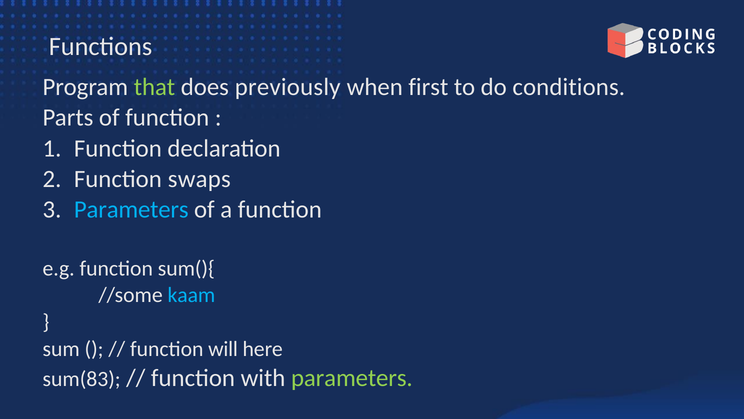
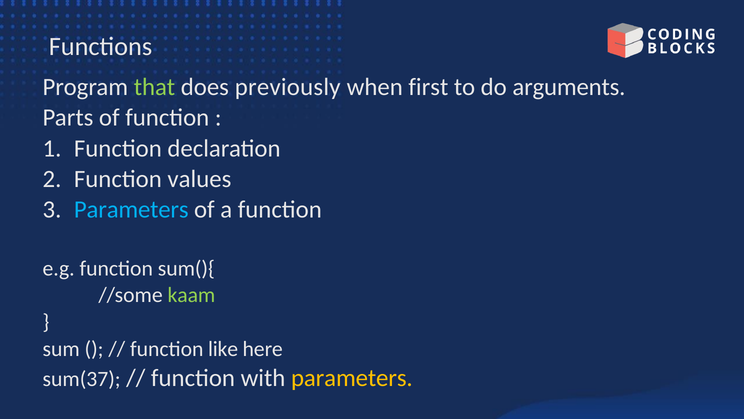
conditions: conditions -> arguments
swaps: swaps -> values
kaam colour: light blue -> light green
will: will -> like
sum(83: sum(83 -> sum(37
parameters at (352, 377) colour: light green -> yellow
